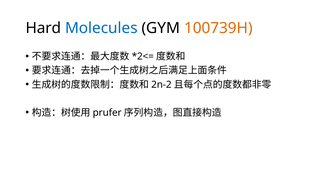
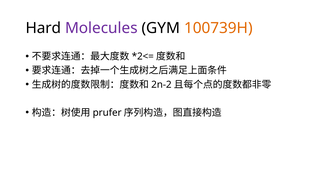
Molecules colour: blue -> purple
